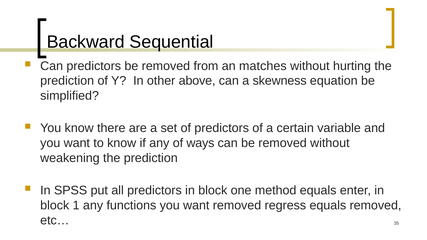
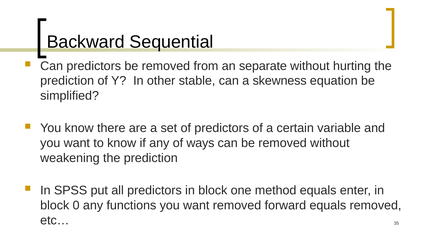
matches: matches -> separate
above: above -> stable
1: 1 -> 0
regress: regress -> forward
